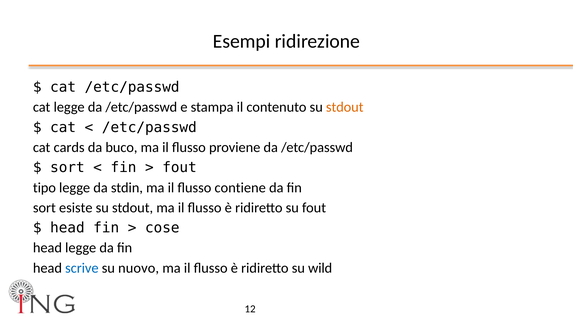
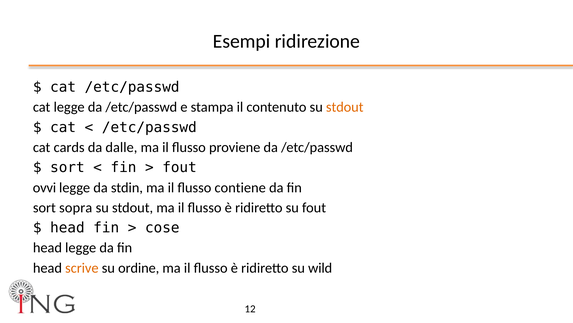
buco: buco -> dalle
tipo: tipo -> ovvi
esiste: esiste -> sopra
scrive colour: blue -> orange
nuovo: nuovo -> ordine
